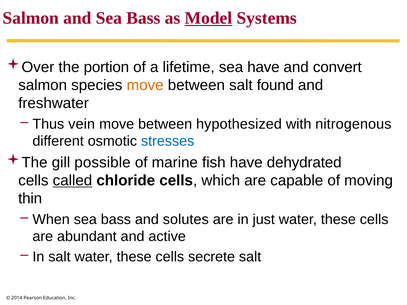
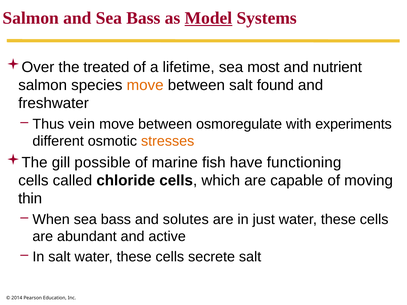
portion: portion -> treated
sea have: have -> most
convert: convert -> nutrient
hypothesized: hypothesized -> osmoregulate
nitrogenous: nitrogenous -> experiments
stresses colour: blue -> orange
dehydrated: dehydrated -> functioning
called underline: present -> none
